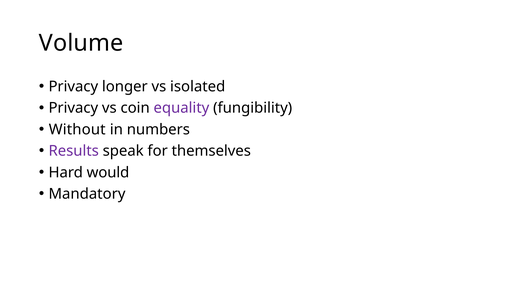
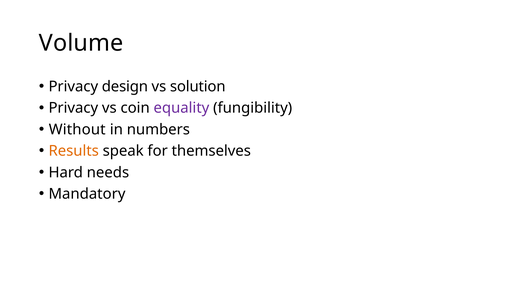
longer: longer -> design
isolated: isolated -> solution
Results colour: purple -> orange
would: would -> needs
